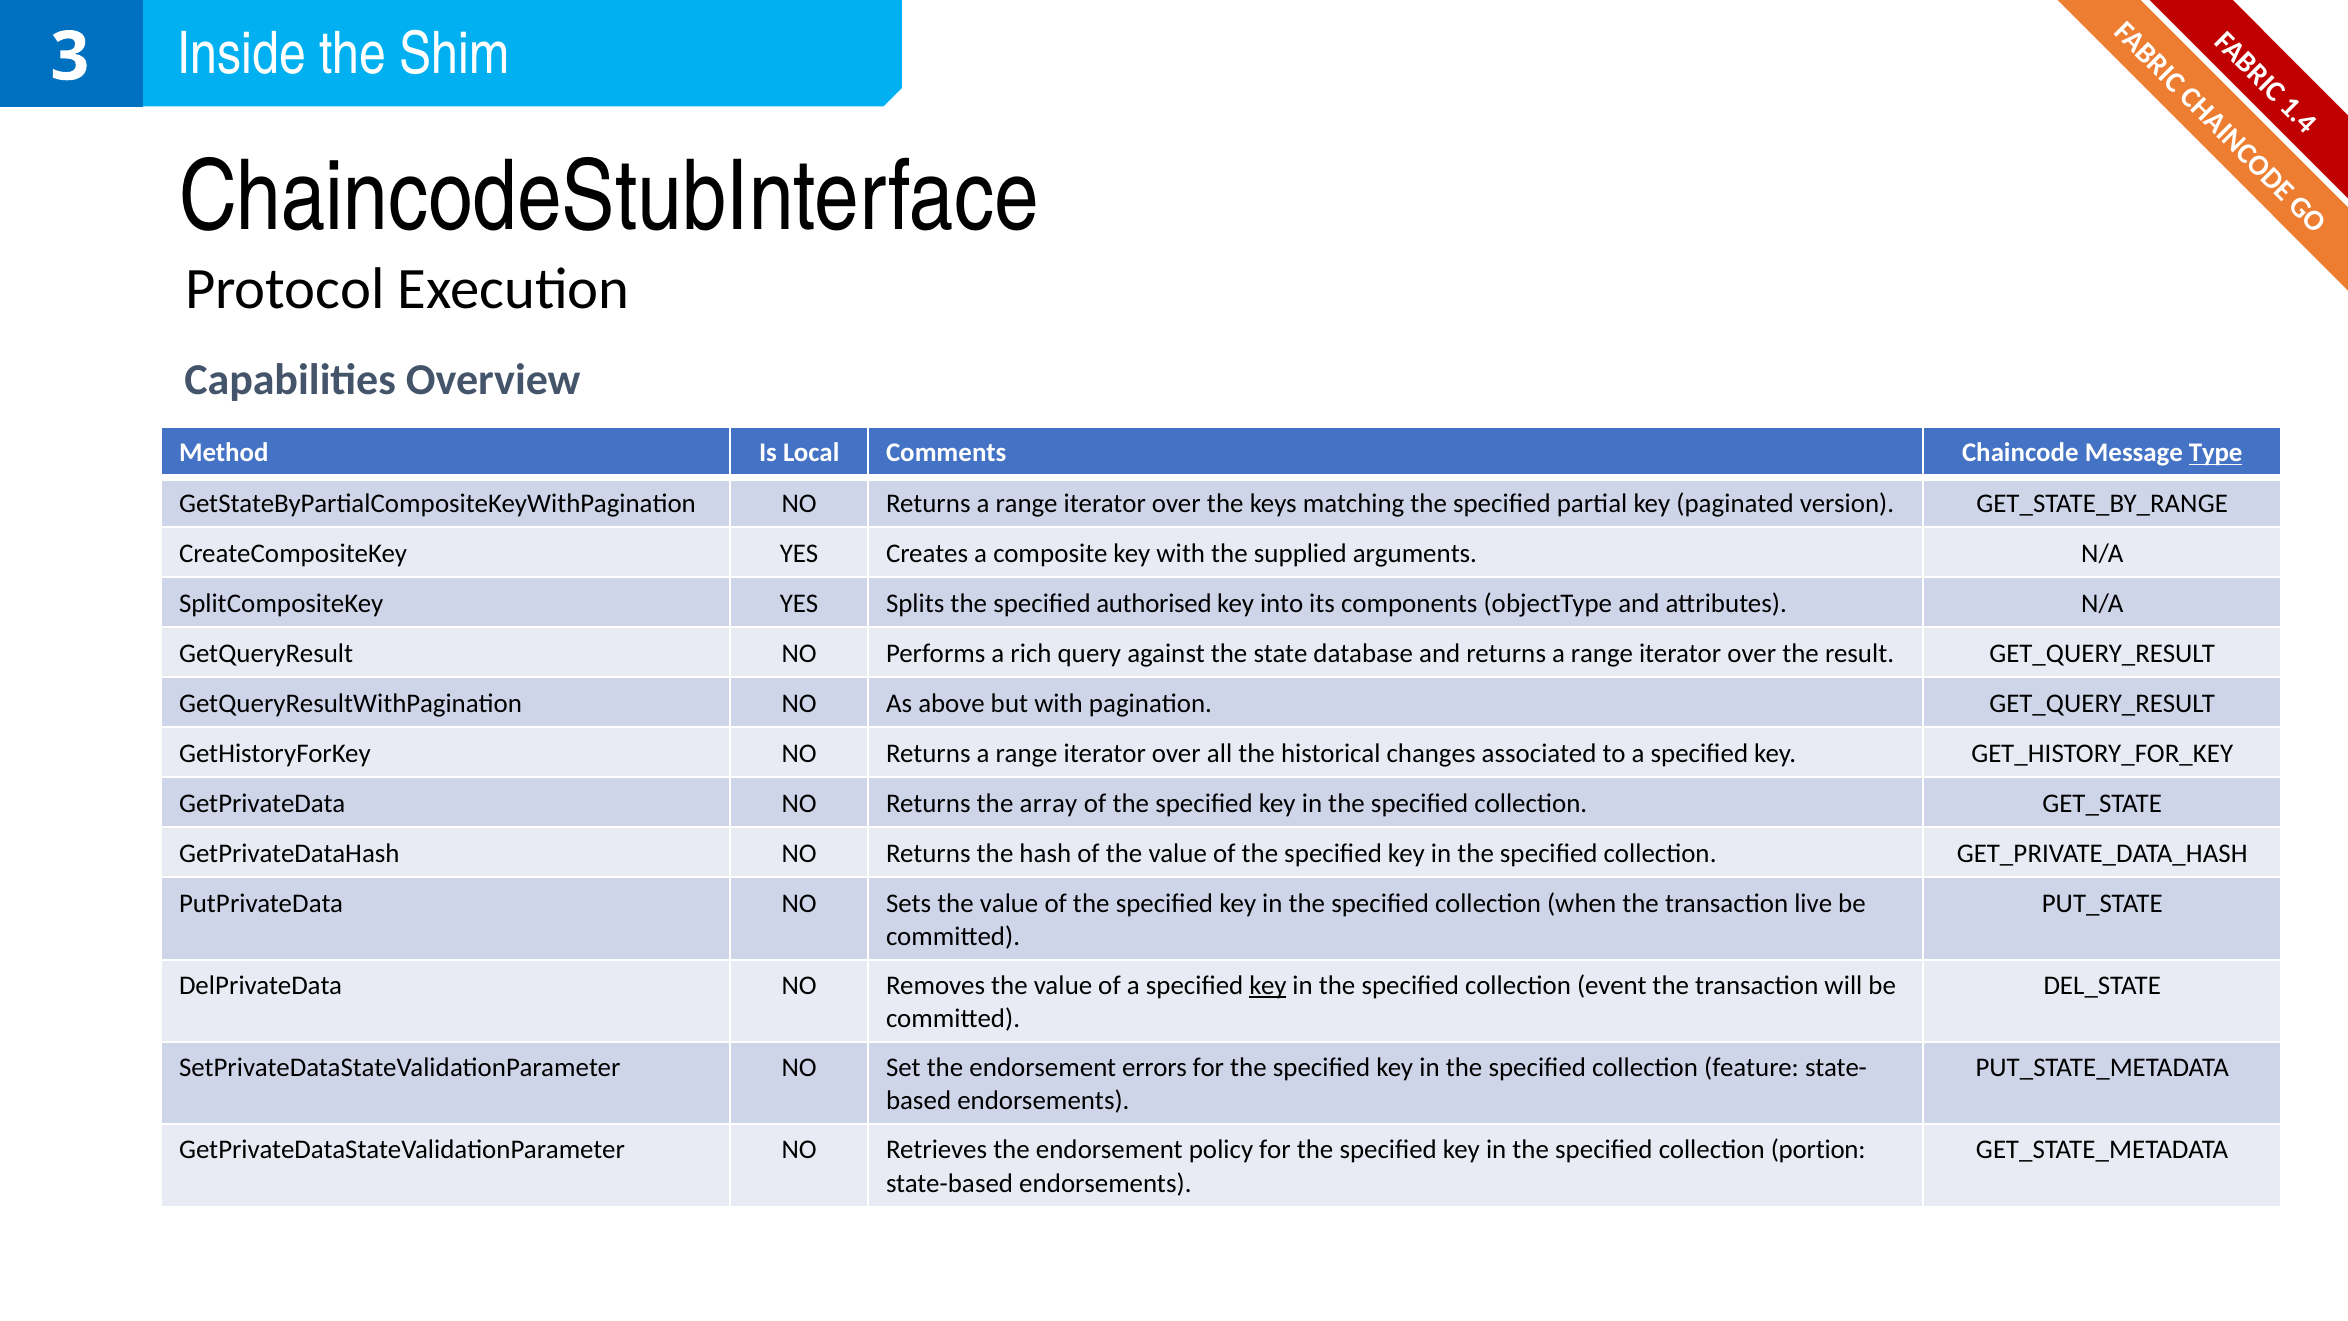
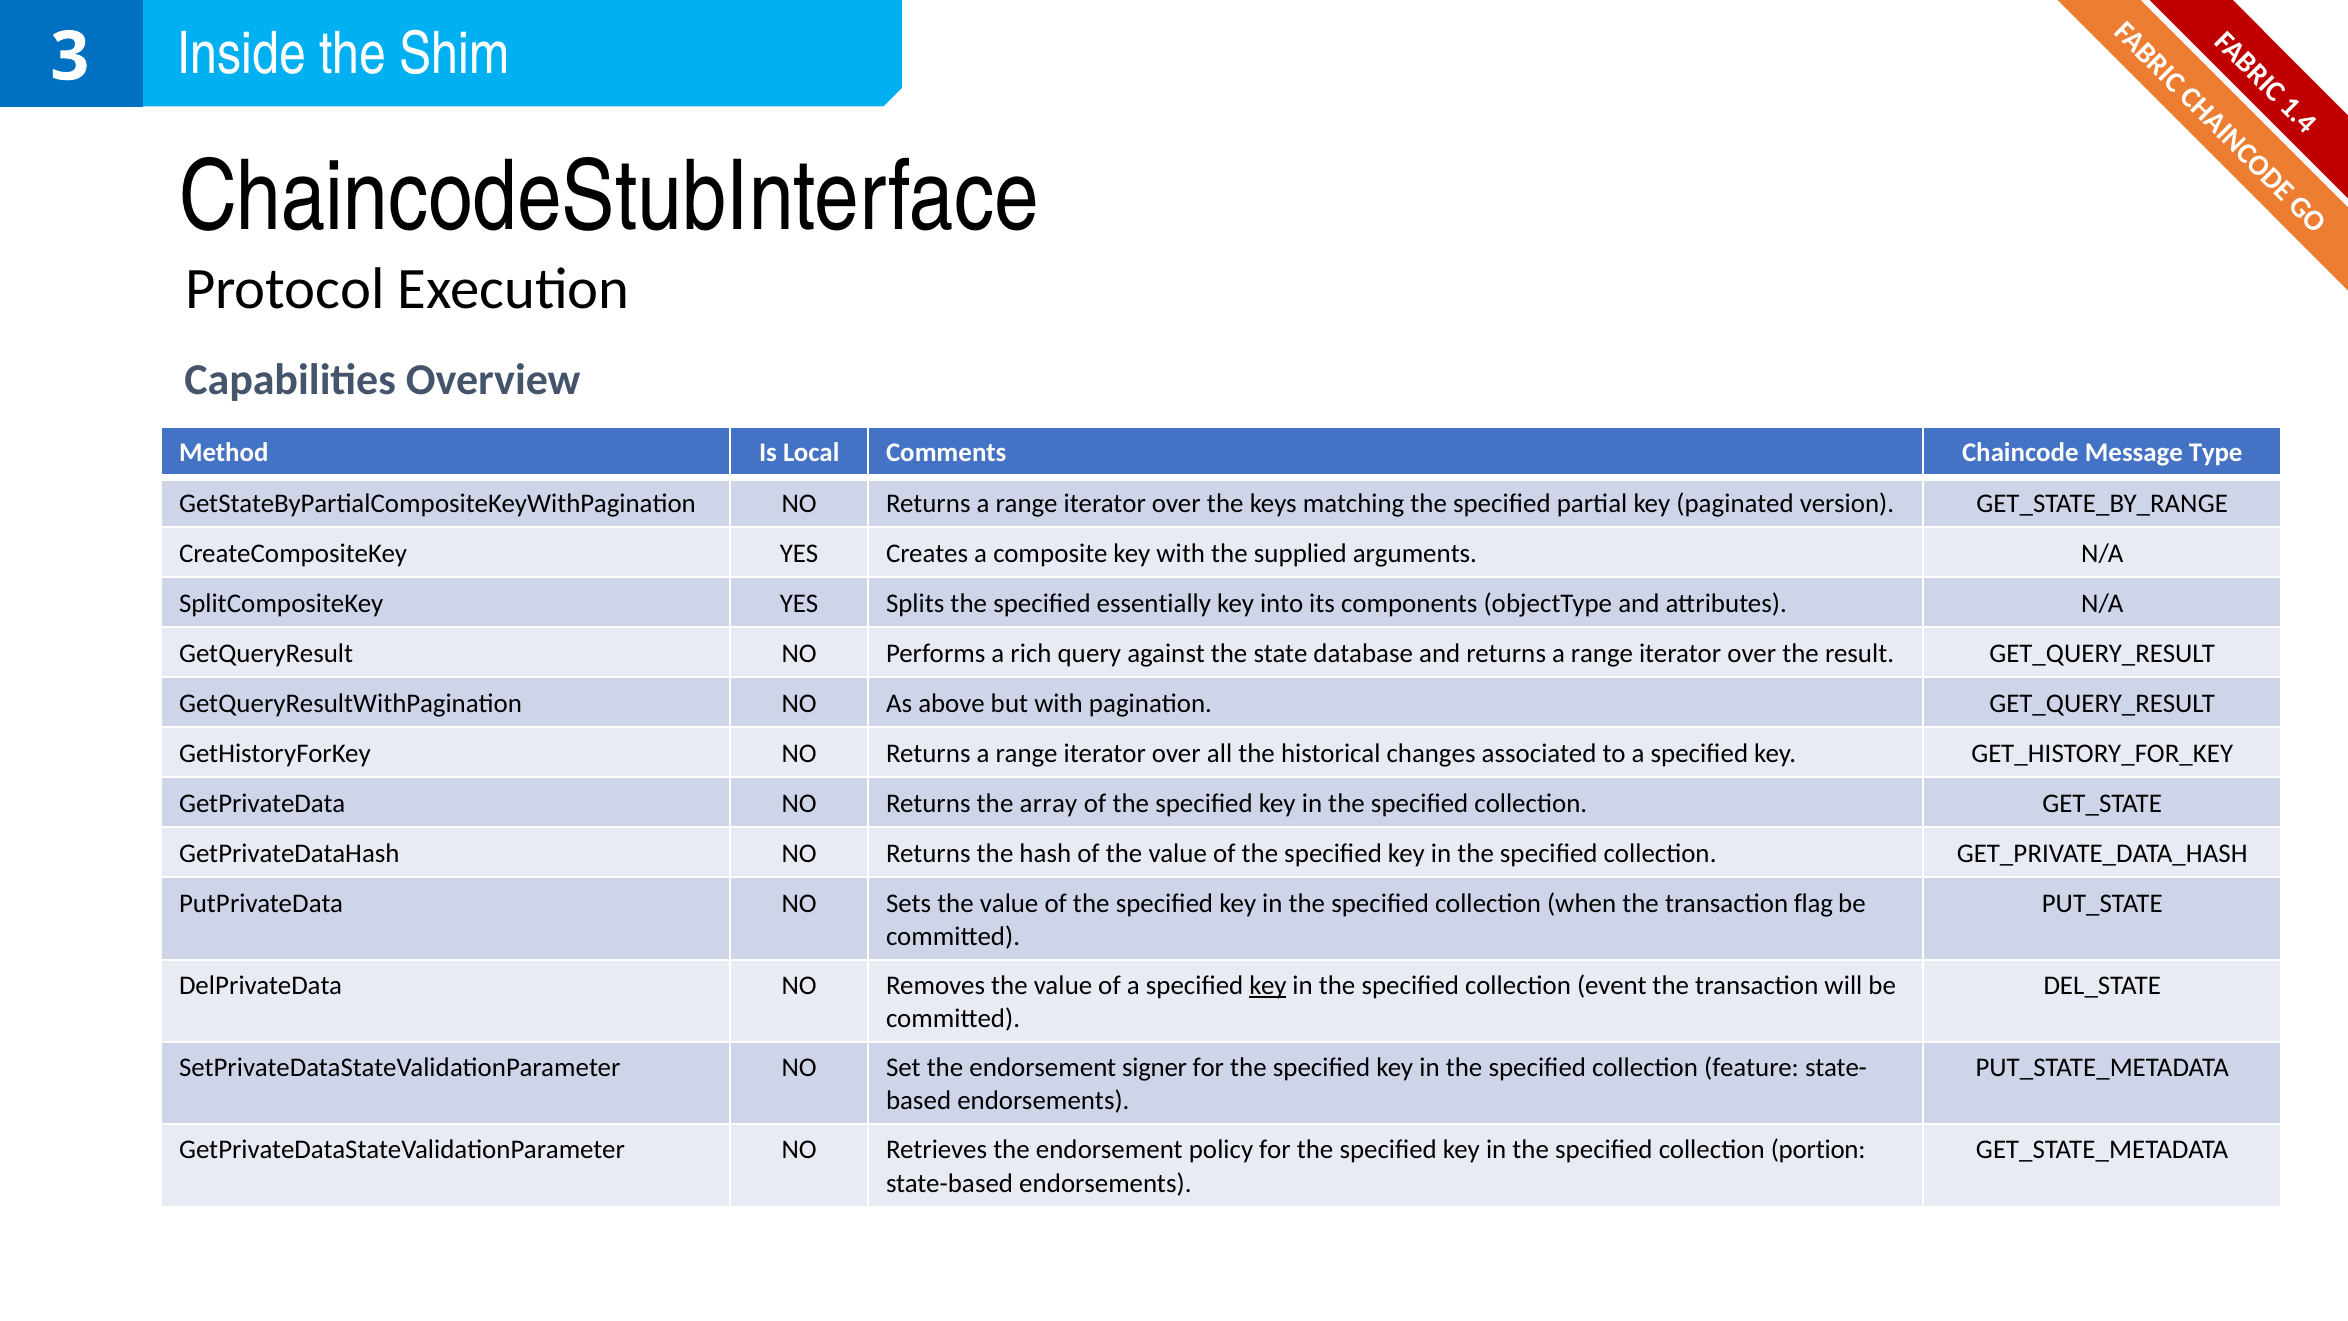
Type underline: present -> none
authorised: authorised -> essentially
live: live -> flag
errors: errors -> signer
